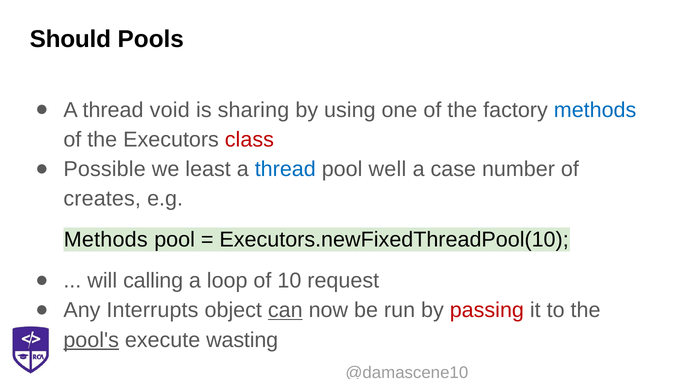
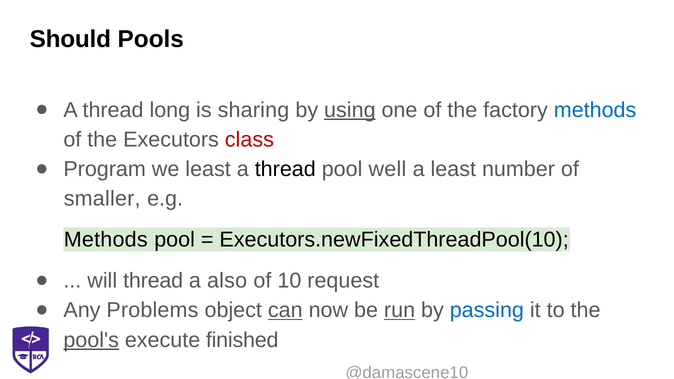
void: void -> long
using underline: none -> present
Possible: Possible -> Program
thread at (285, 169) colour: blue -> black
a case: case -> least
creates: creates -> smaller
will calling: calling -> thread
loop: loop -> also
Interrupts: Interrupts -> Problems
run underline: none -> present
passing colour: red -> blue
wasting: wasting -> finished
